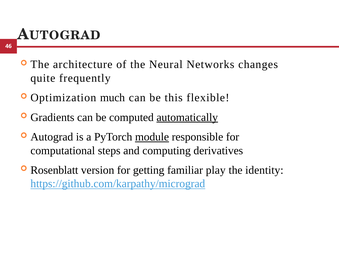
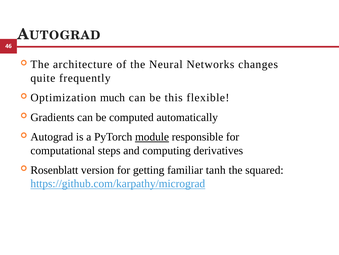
automatically underline: present -> none
play: play -> tanh
identity: identity -> squared
